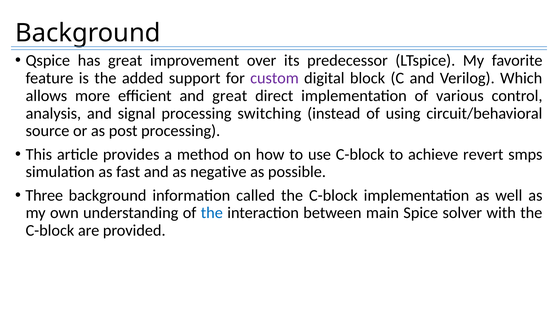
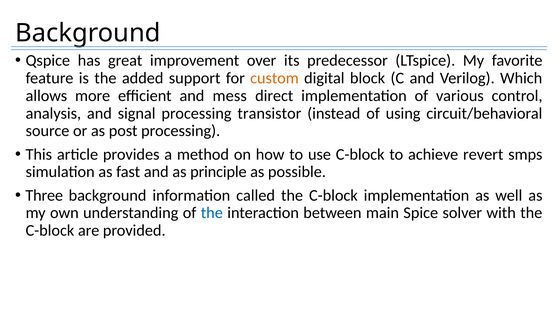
custom colour: purple -> orange
and great: great -> mess
switching: switching -> transistor
negative: negative -> principle
